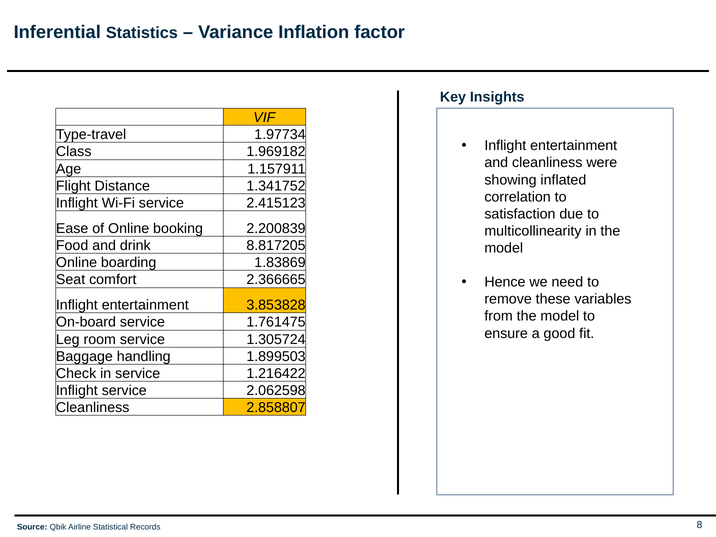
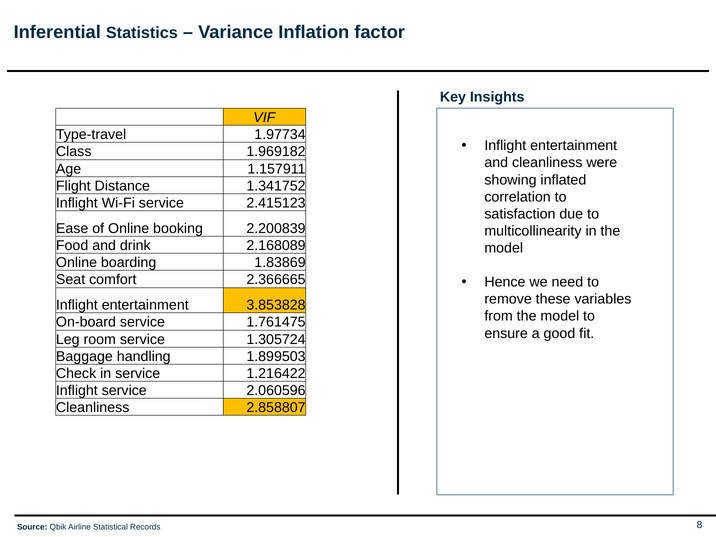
8.817205: 8.817205 -> 2.168089
2.062598: 2.062598 -> 2.060596
